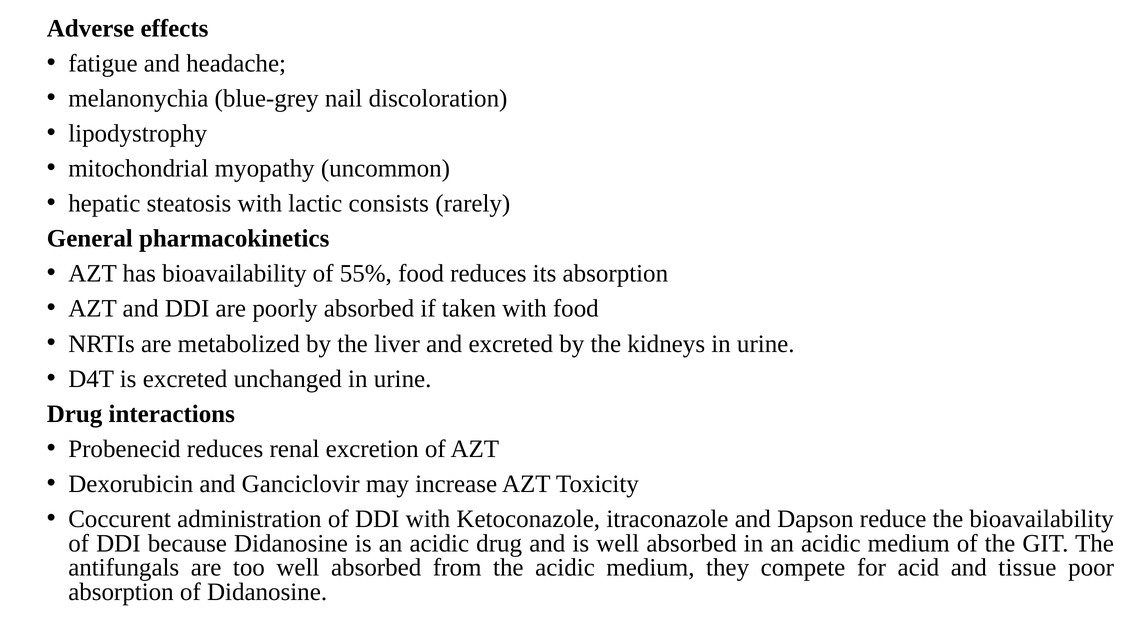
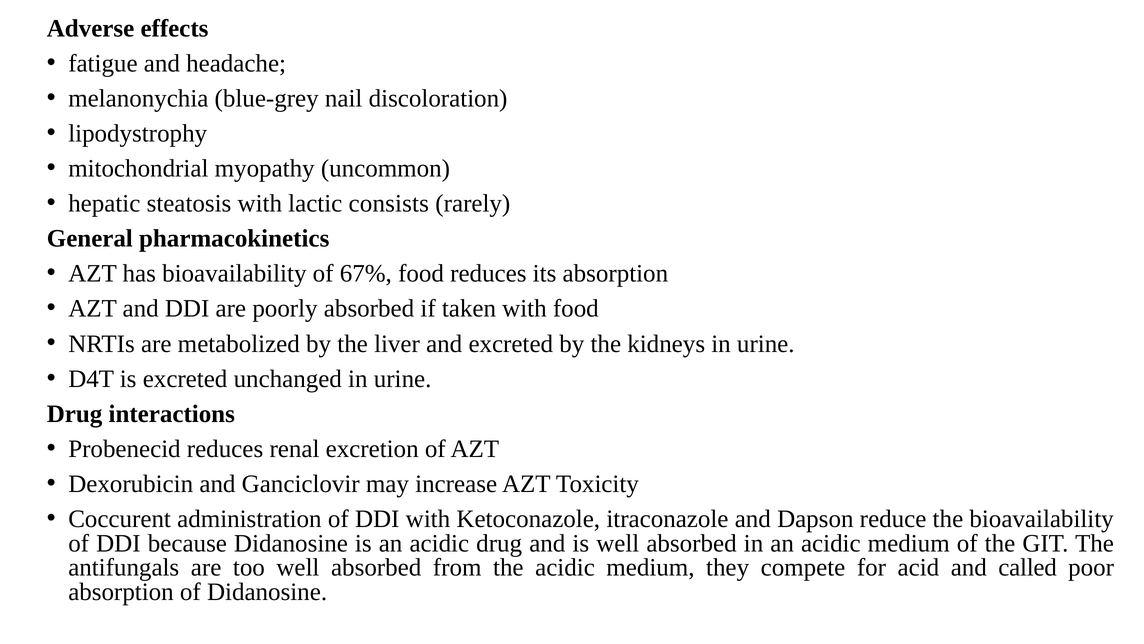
55%: 55% -> 67%
tissue: tissue -> called
